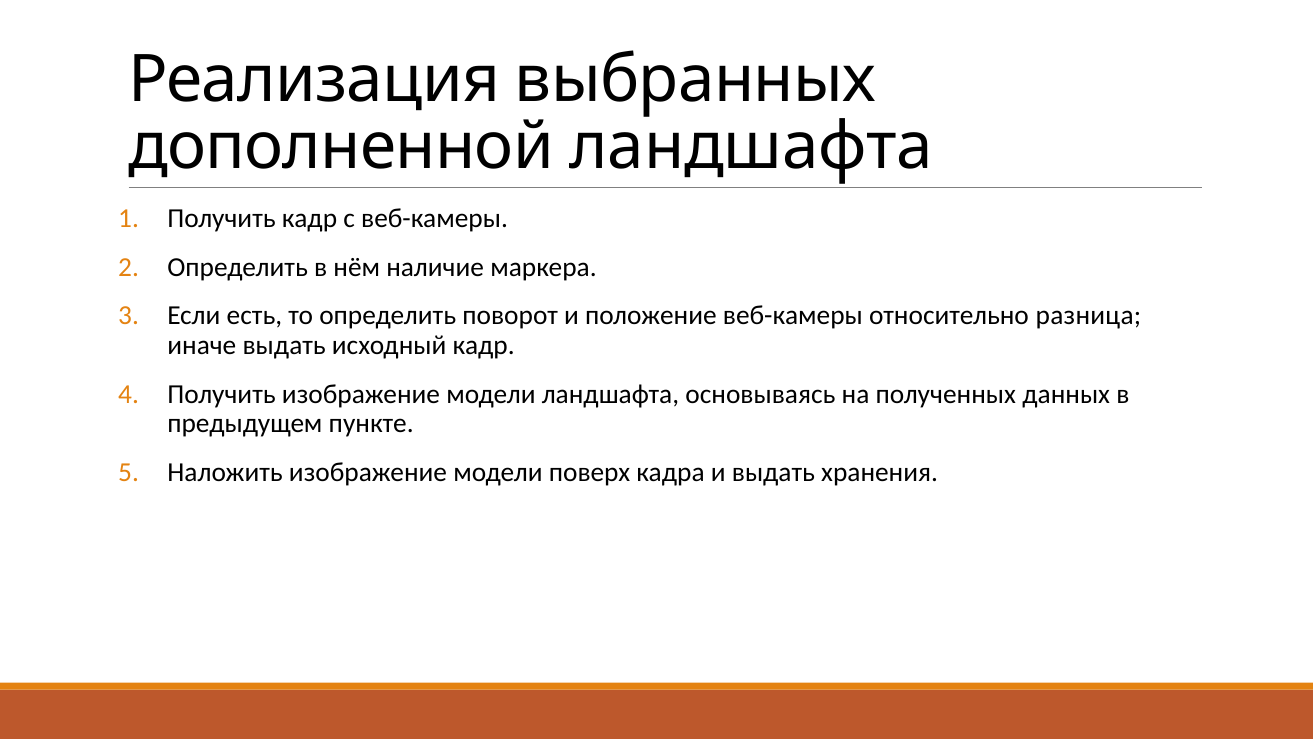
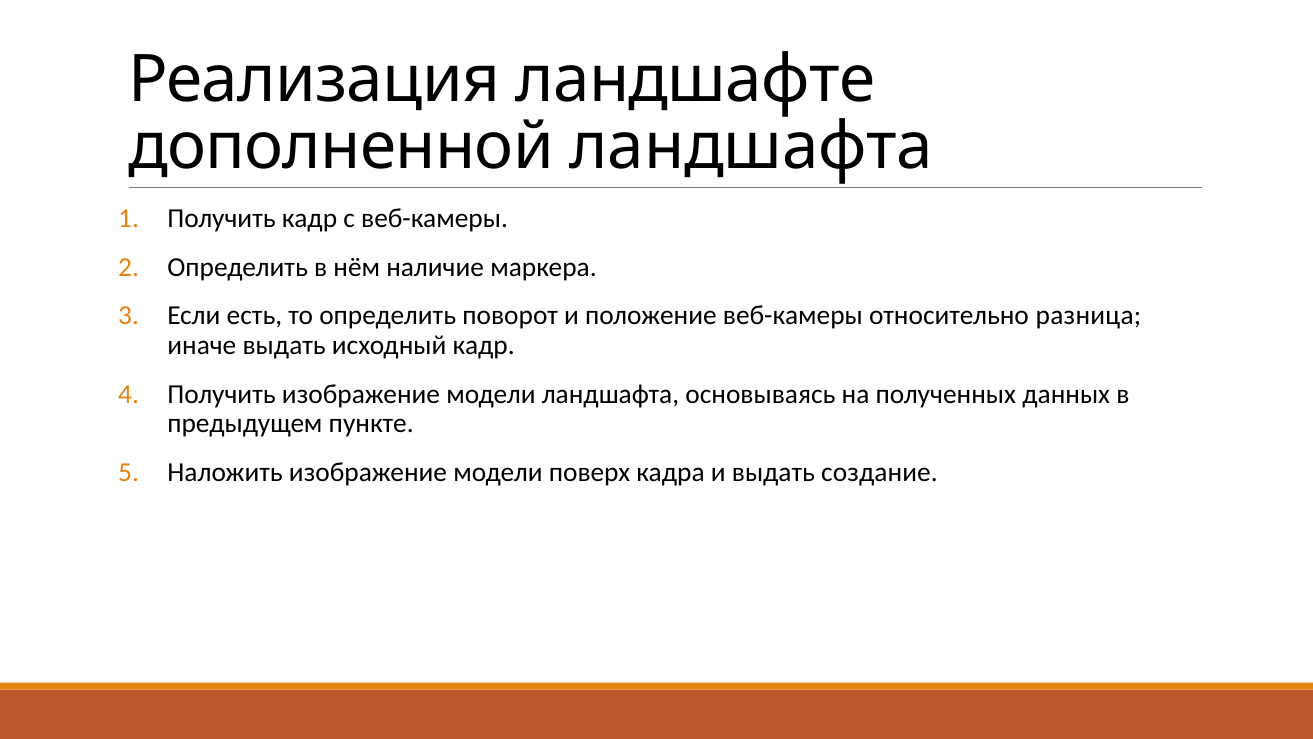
выбранных: выбранных -> ландшафте
хранения: хранения -> создание
